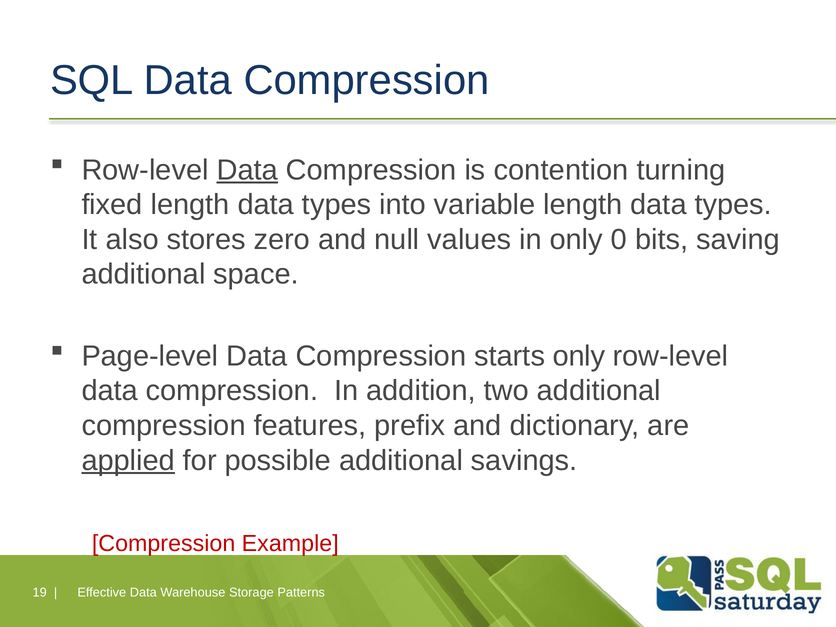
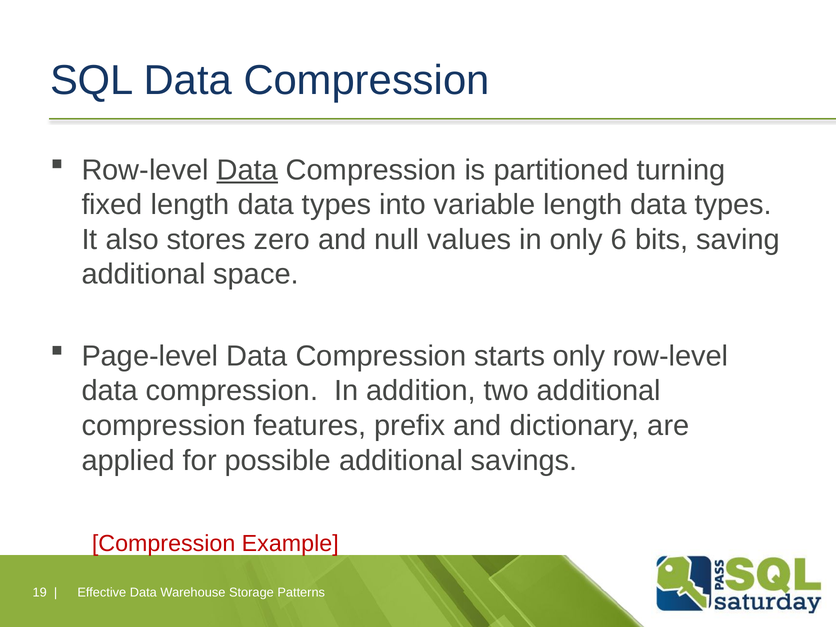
contention: contention -> partitioned
0: 0 -> 6
applied underline: present -> none
